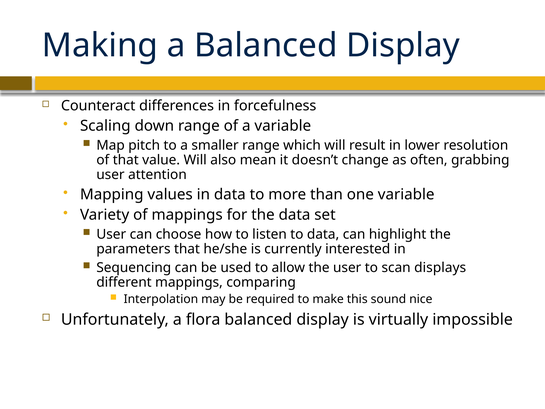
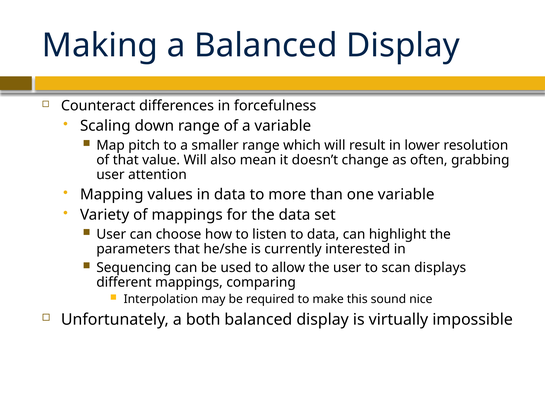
flora: flora -> both
